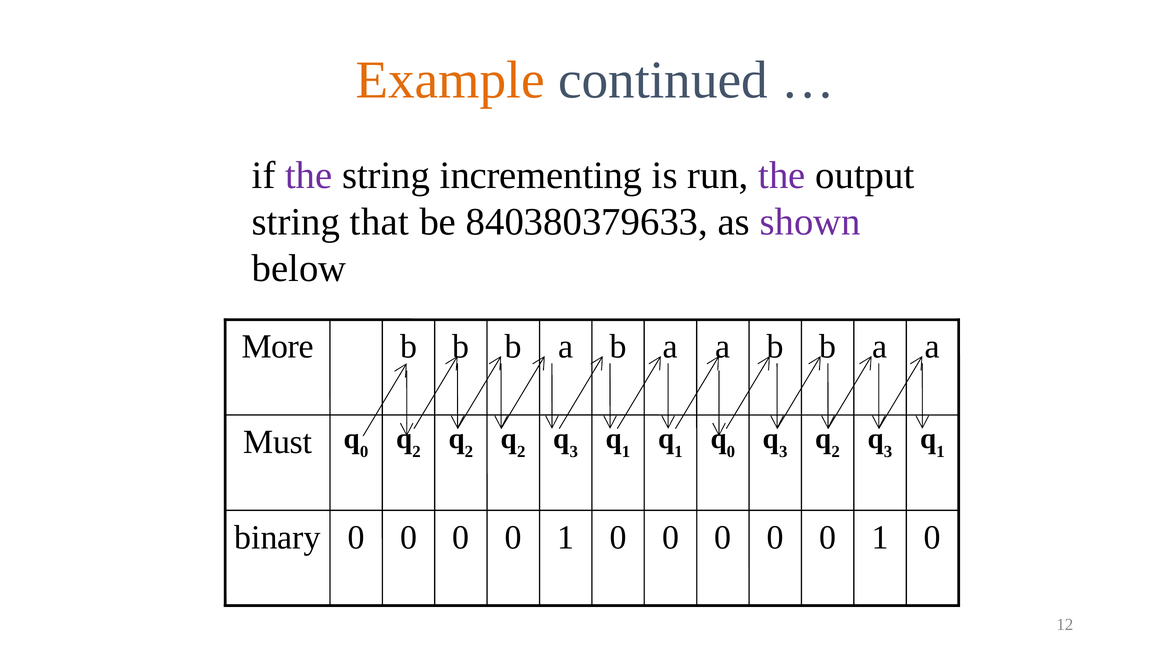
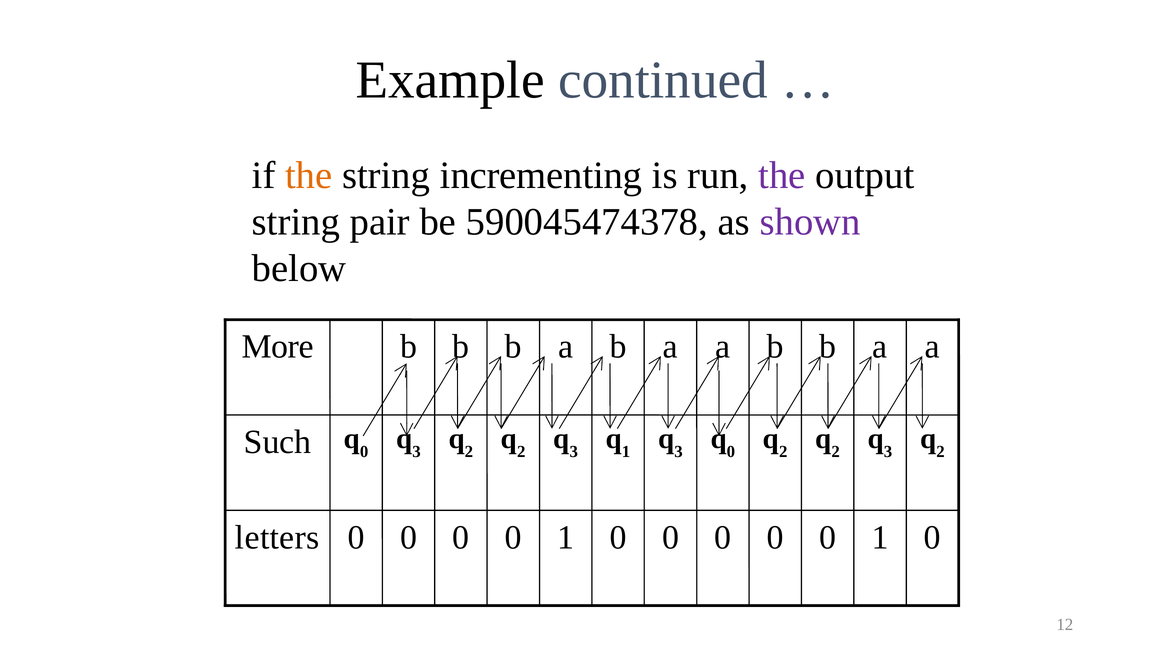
Example colour: orange -> black
the at (309, 175) colour: purple -> orange
that: that -> pair
840380379633: 840380379633 -> 590045474378
2 at (416, 451): 2 -> 3
1 at (678, 451): 1 -> 3
3 at (783, 451): 3 -> 2
1 at (940, 451): 1 -> 2
Must: Must -> Such
binary: binary -> letters
